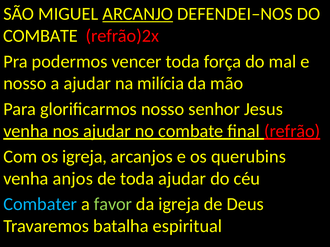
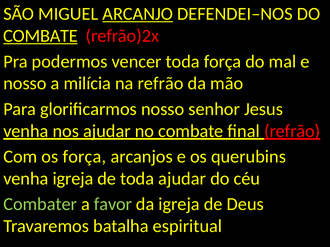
COMBATE at (40, 36) underline: none -> present
a ajudar: ajudar -> milícia
na milícia: milícia -> refrão
os igreja: igreja -> força
venha anjos: anjos -> igreja
Combater colour: light blue -> light green
